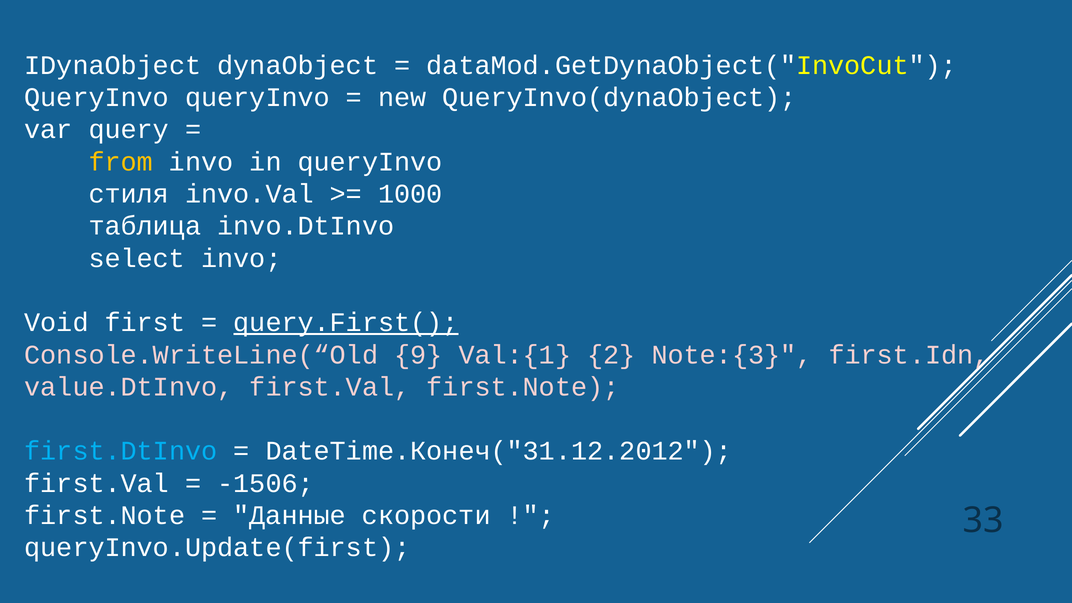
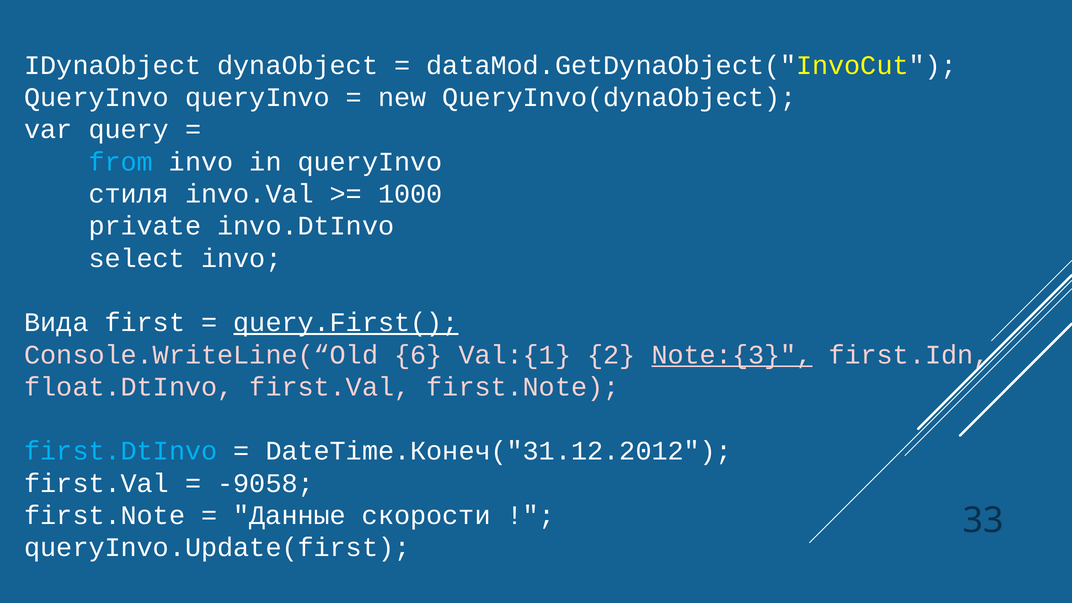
from colour: yellow -> light blue
таблица: таблица -> private
Void: Void -> Вида
9: 9 -> 6
Note:{3 underline: none -> present
value.DtInvo: value.DtInvo -> float.DtInvo
-1506: -1506 -> -9058
